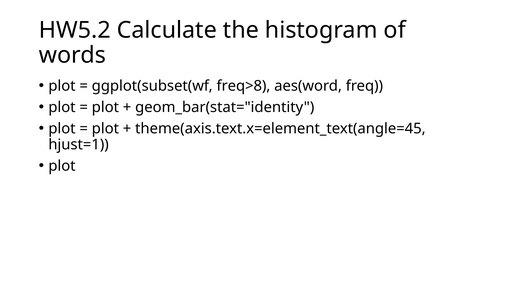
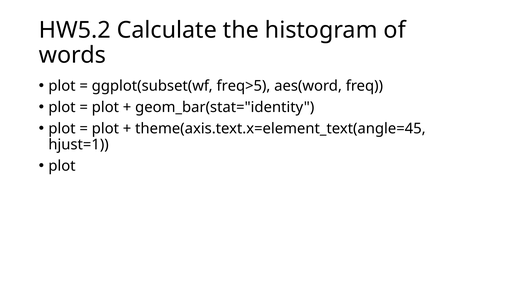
freq>8: freq>8 -> freq>5
